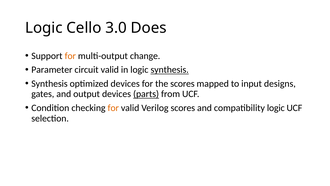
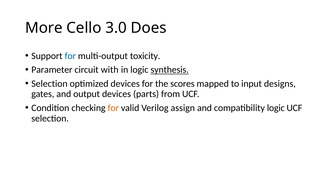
Logic at (44, 28): Logic -> More
for at (70, 56) colour: orange -> blue
change: change -> toxicity
circuit valid: valid -> with
Synthesis at (49, 83): Synthesis -> Selection
parts underline: present -> none
Verilog scores: scores -> assign
